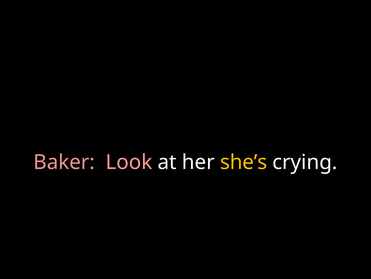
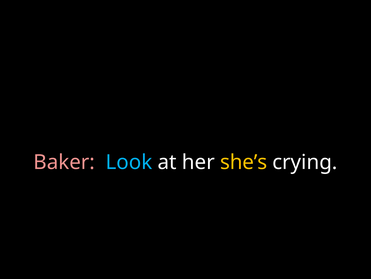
Look colour: pink -> light blue
